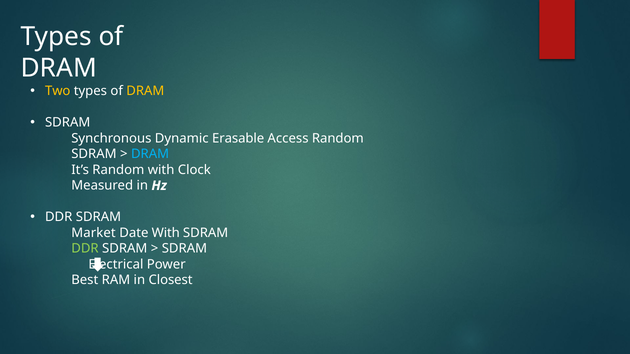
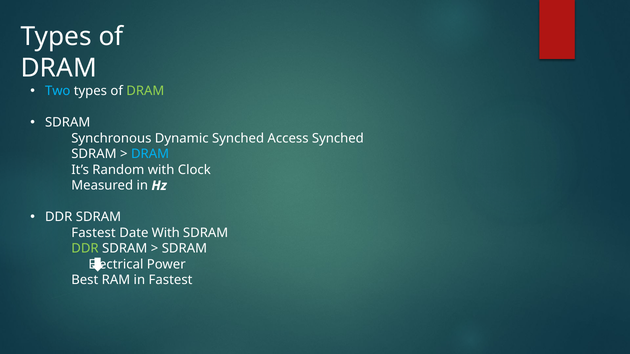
Two colour: yellow -> light blue
DRAM at (145, 91) colour: yellow -> light green
Dynamic Erasable: Erasable -> Synched
Access Random: Random -> Synched
Market at (94, 233): Market -> Fastest
in Closest: Closest -> Fastest
